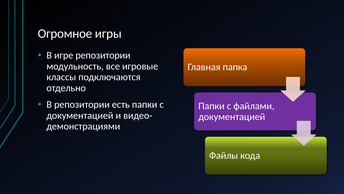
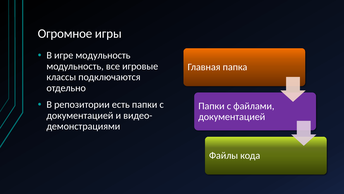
игре репозитории: репозитории -> модульность
